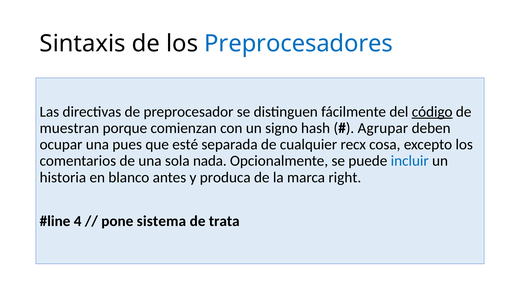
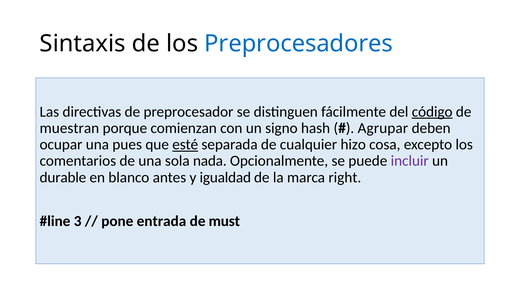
esté underline: none -> present
recx: recx -> hizo
incluir colour: blue -> purple
historia: historia -> durable
produca: produca -> igualdad
4: 4 -> 3
sistema: sistema -> entrada
trata: trata -> must
